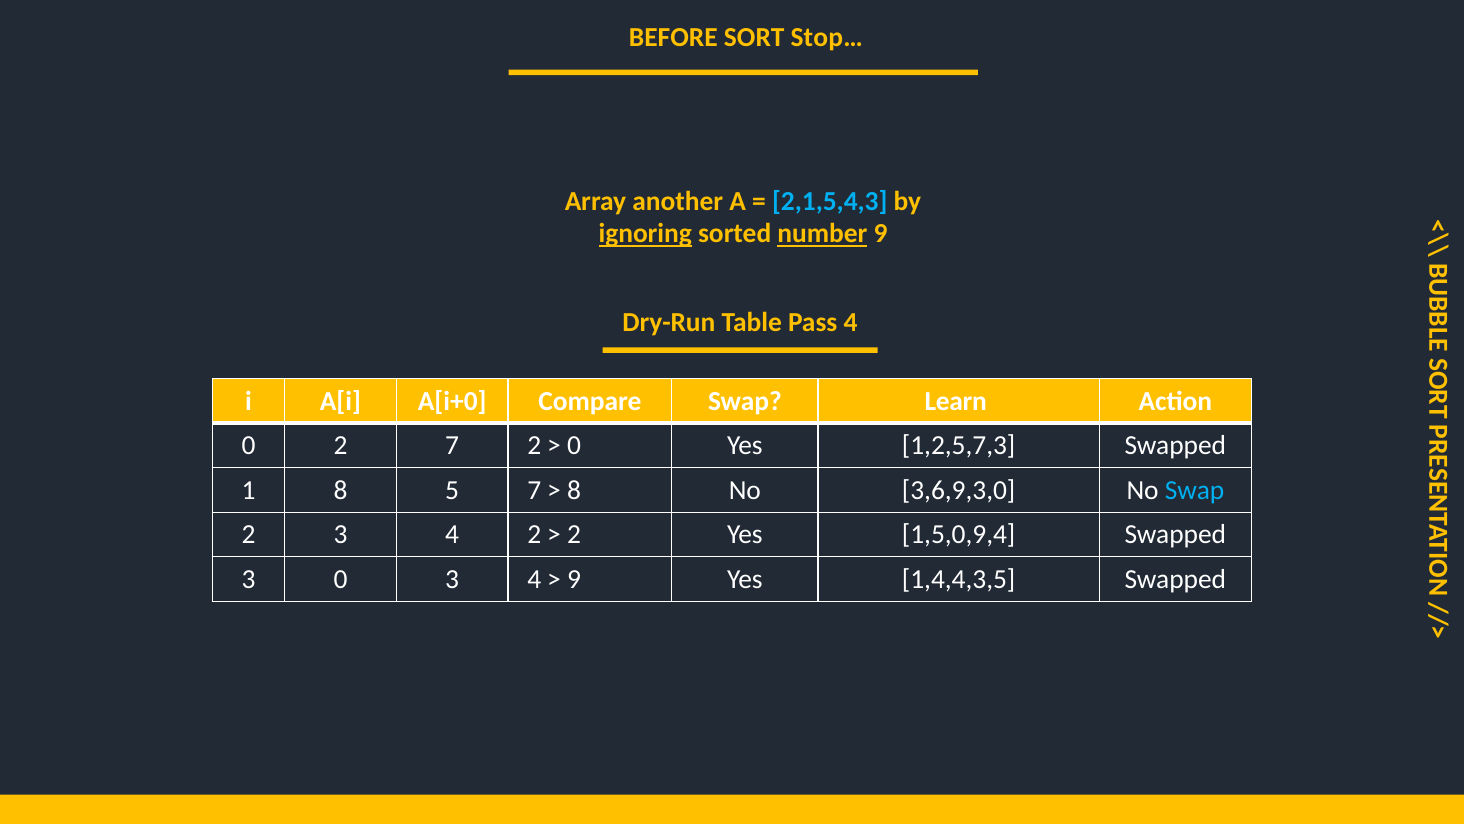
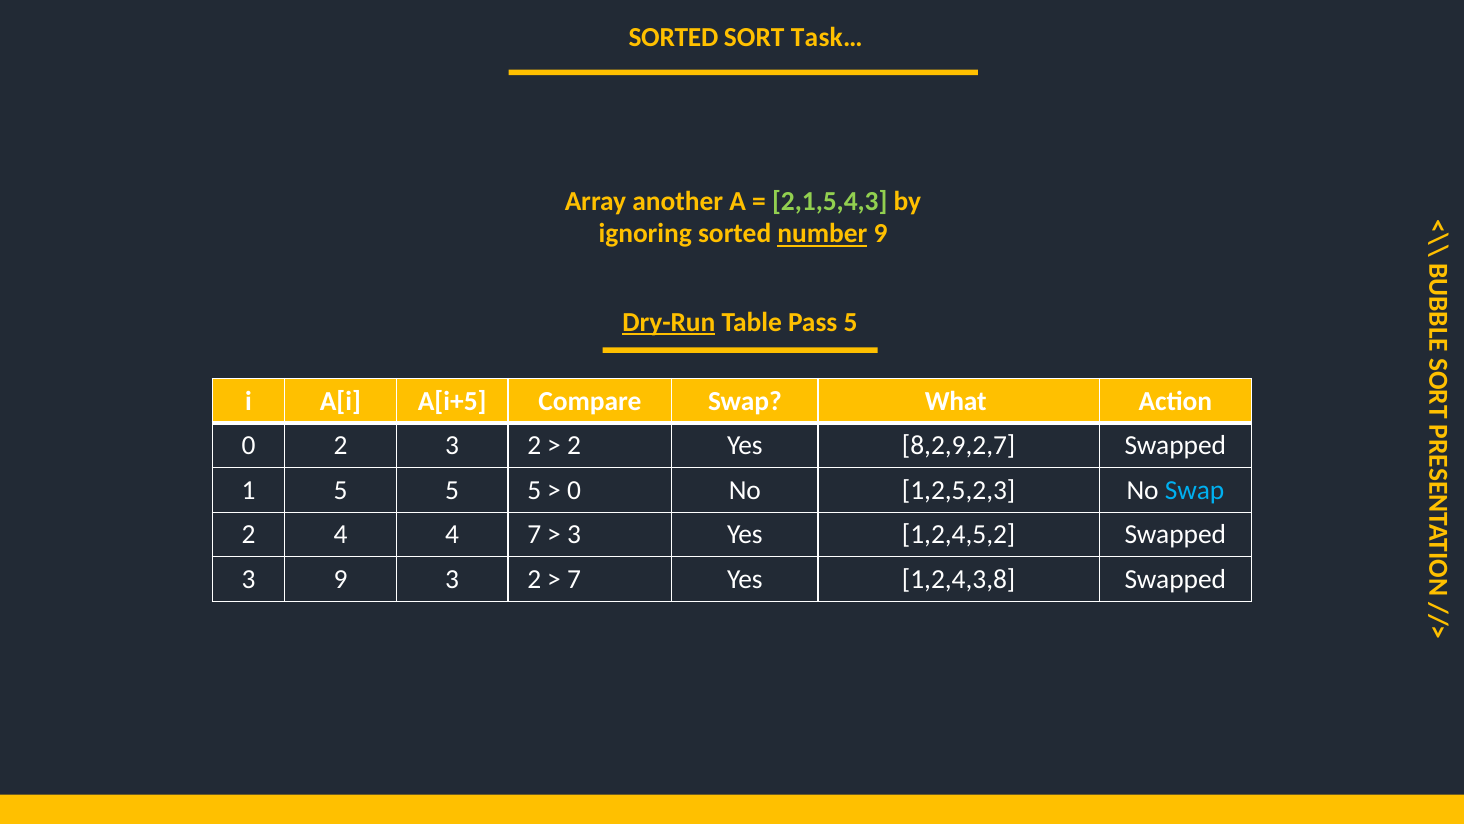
BEFORE at (673, 37): BEFORE -> SORTED
Stop…: Stop… -> Task…
2,1,5,4,3 colour: light blue -> light green
ignoring underline: present -> none
Dry-Run underline: none -> present
Pass 4: 4 -> 5
A[i+0: A[i+0 -> A[i+5
Learn: Learn -> What
2 7: 7 -> 3
0 at (574, 445): 0 -> 2
1,2,5,7,3: 1,2,5,7,3 -> 8,2,9,2,7
1 8: 8 -> 5
7 at (534, 490): 7 -> 5
8 at (574, 490): 8 -> 0
3,6,9,3,0: 3,6,9,3,0 -> 1,2,5,2,3
2 3: 3 -> 4
4 2: 2 -> 7
2 at (574, 534): 2 -> 3
1,5,0,9,4: 1,5,0,9,4 -> 1,2,4,5,2
3 0: 0 -> 9
4 at (534, 579): 4 -> 2
9 at (574, 579): 9 -> 7
1,4,4,3,5: 1,4,4,3,5 -> 1,2,4,3,8
